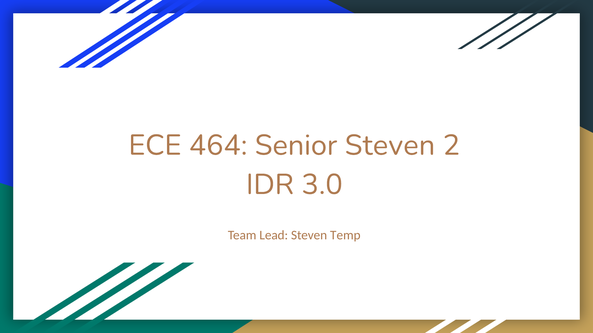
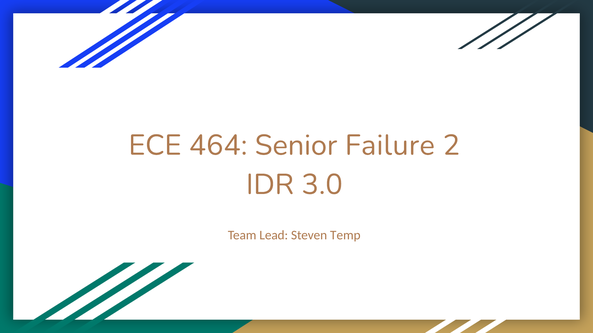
Senior Steven: Steven -> Failure
